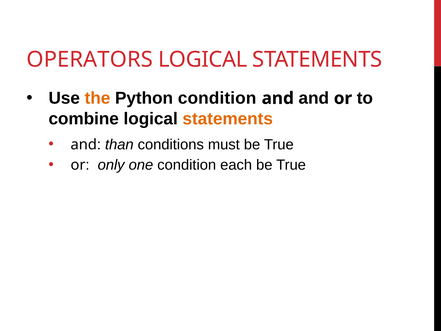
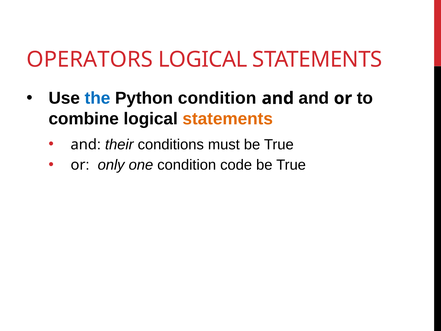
the colour: orange -> blue
than: than -> their
each: each -> code
